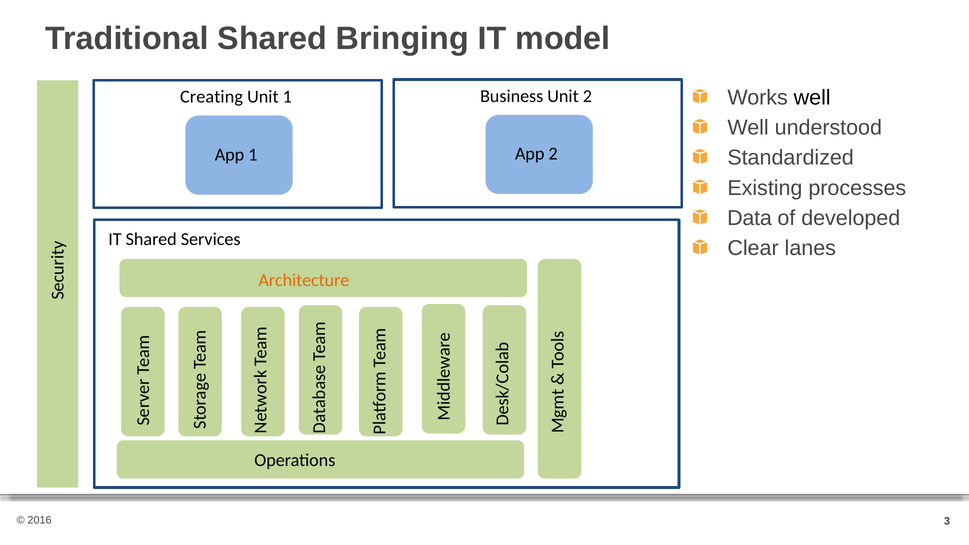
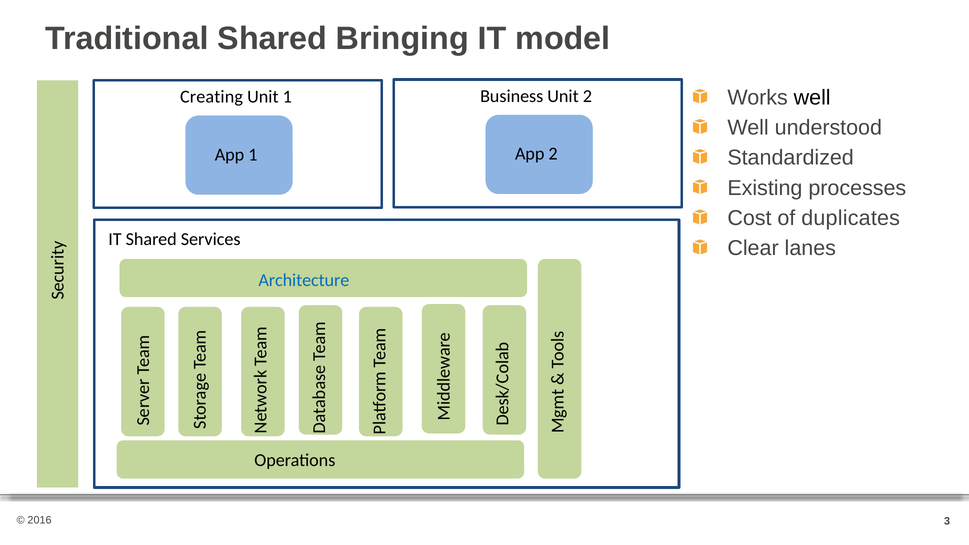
Data: Data -> Cost
developed: developed -> duplicates
Architecture colour: orange -> blue
